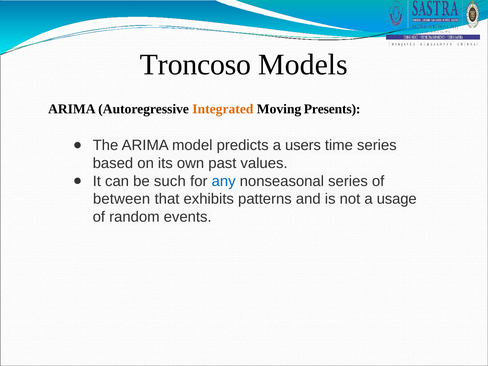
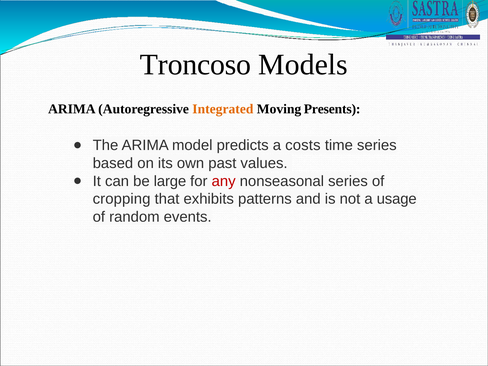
users: users -> costs
such: such -> large
any colour: blue -> red
between: between -> cropping
